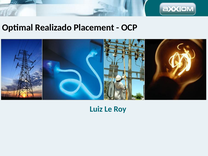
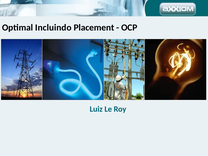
Realizado: Realizado -> Incluindo
